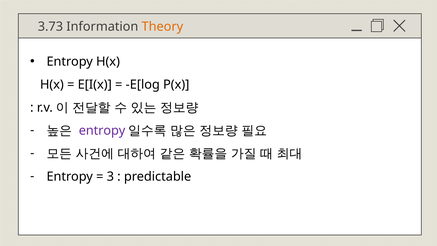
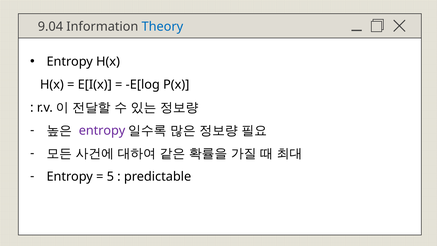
3.73: 3.73 -> 9.04
Theory colour: orange -> blue
3: 3 -> 5
